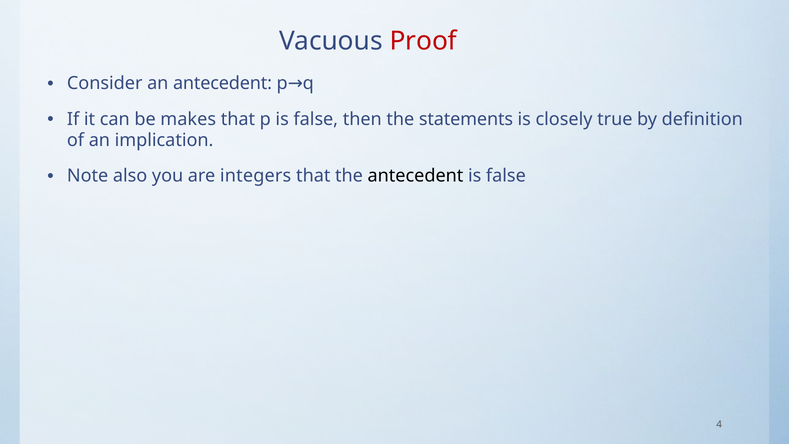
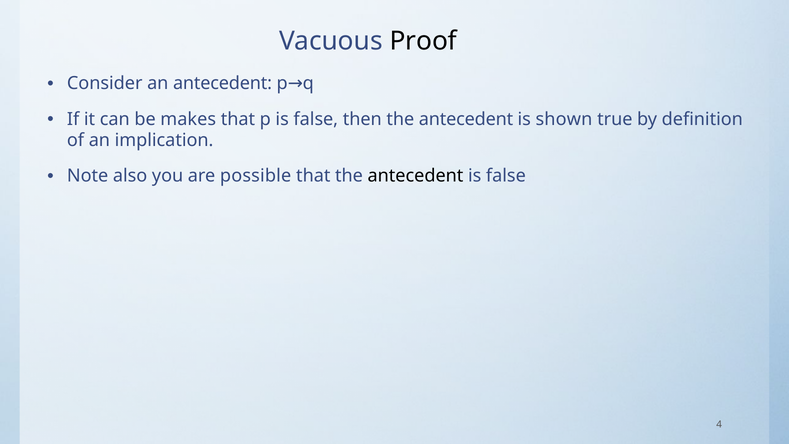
Proof colour: red -> black
then the statements: statements -> antecedent
closely: closely -> shown
integers: integers -> possible
